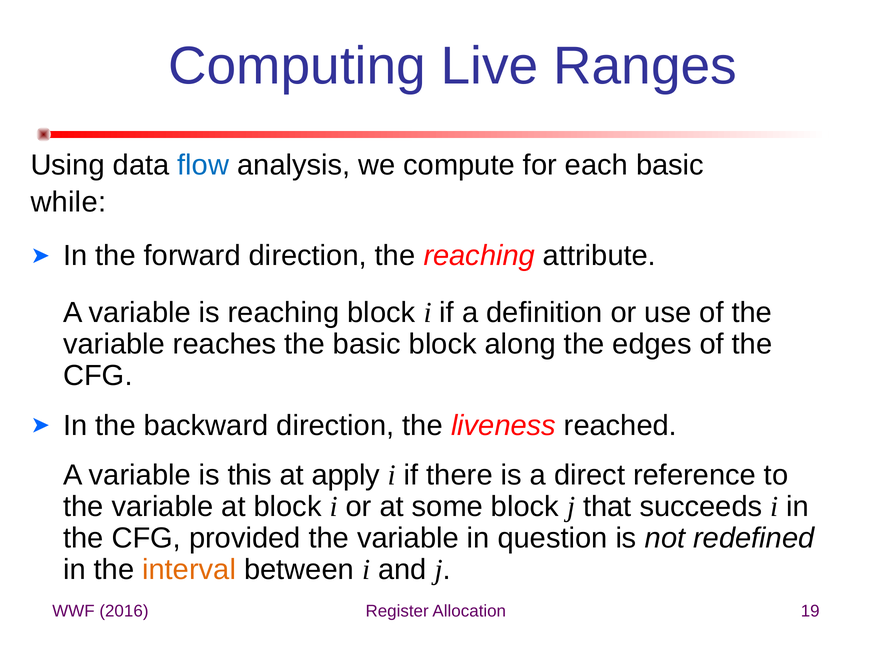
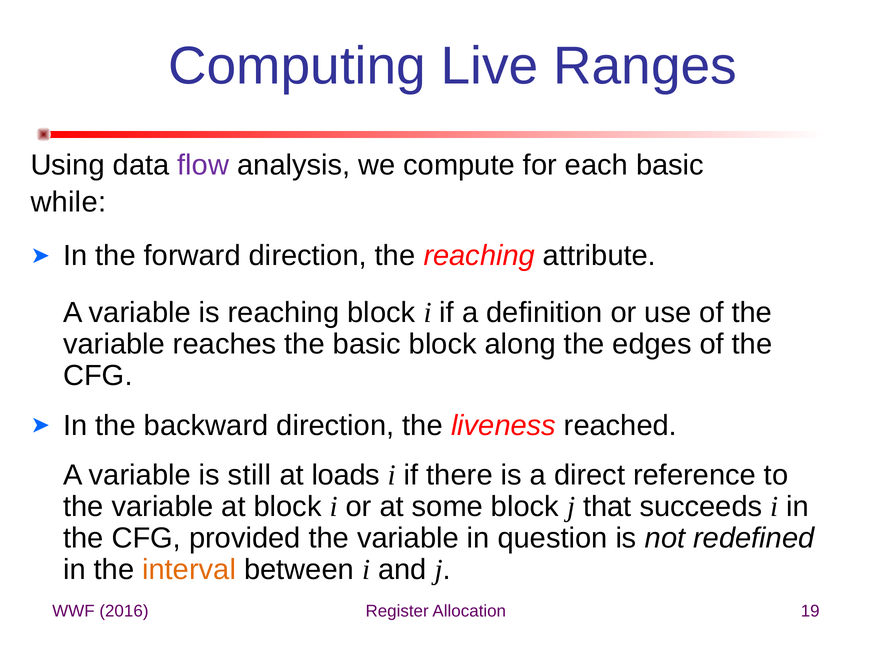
flow colour: blue -> purple
this: this -> still
apply: apply -> loads
